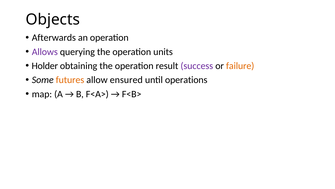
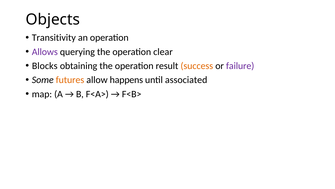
Afterwards: Afterwards -> Transitivity
units: units -> clear
Holder: Holder -> Blocks
success colour: purple -> orange
failure colour: orange -> purple
ensured: ensured -> happens
operations: operations -> associated
